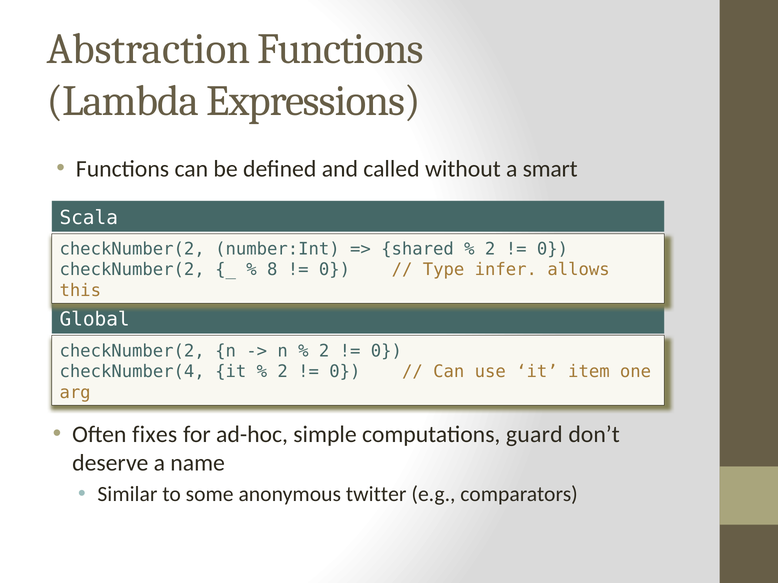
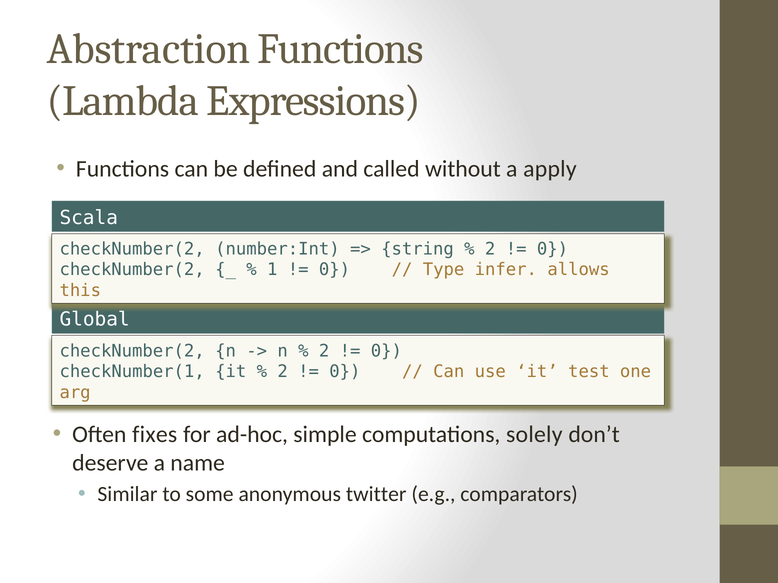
smart: smart -> apply
shared: shared -> string
8: 8 -> 1
checkNumber(4: checkNumber(4 -> checkNumber(1
item: item -> test
guard: guard -> solely
